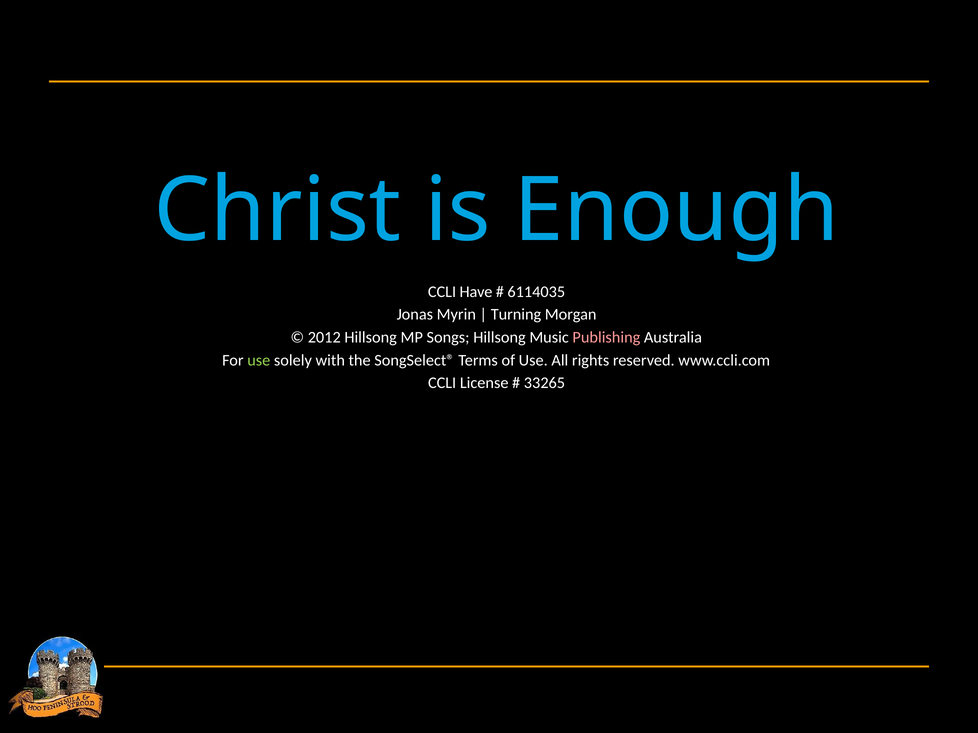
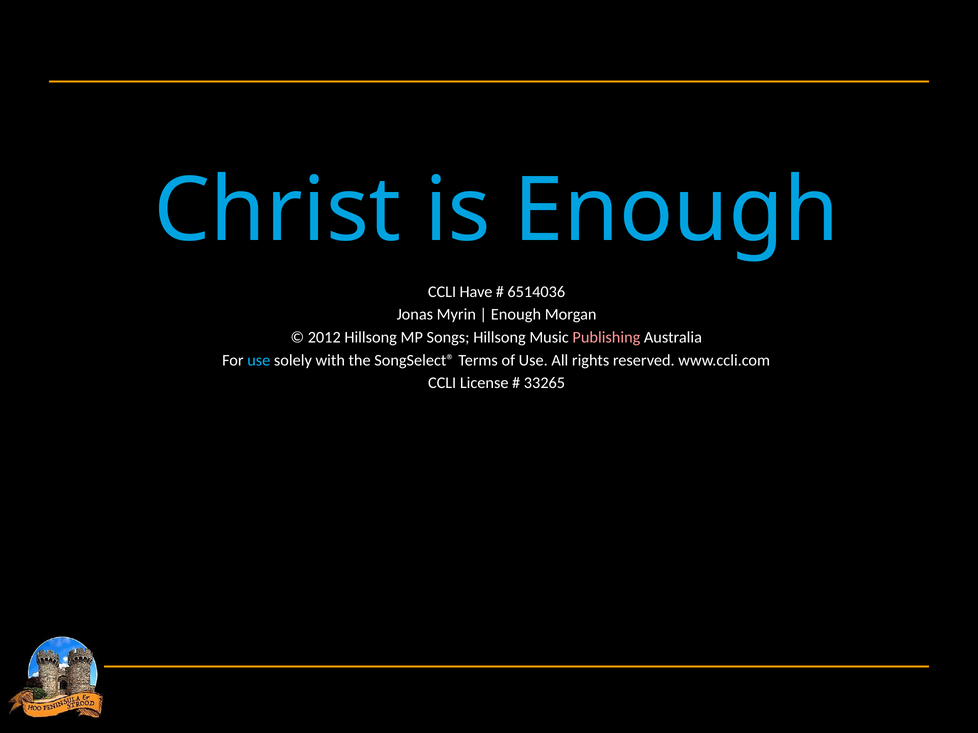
6114035: 6114035 -> 6514036
Turning at (516, 315): Turning -> Enough
use at (259, 360) colour: light green -> light blue
